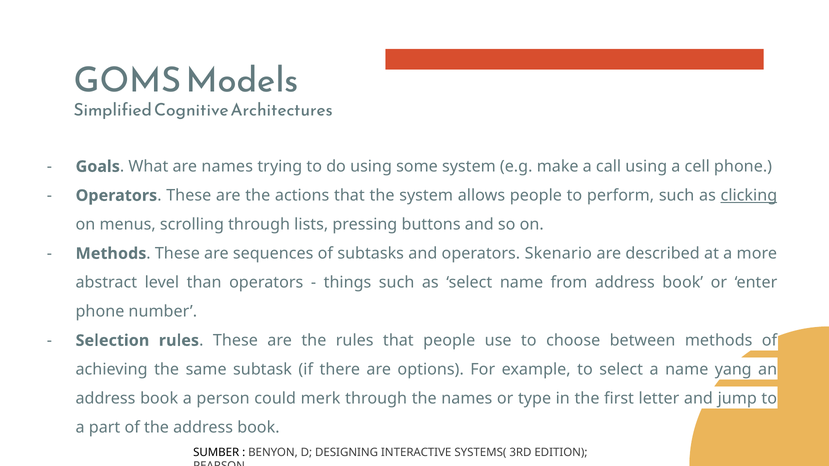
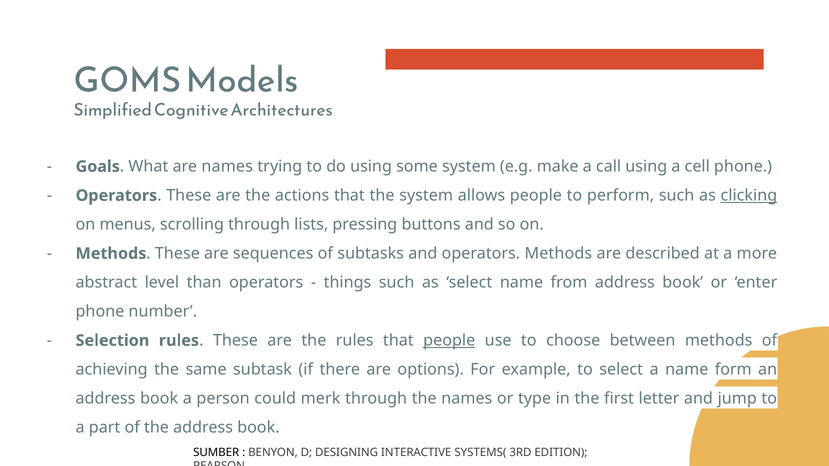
operators Skenario: Skenario -> Methods
people at (449, 341) underline: none -> present
yang: yang -> form
